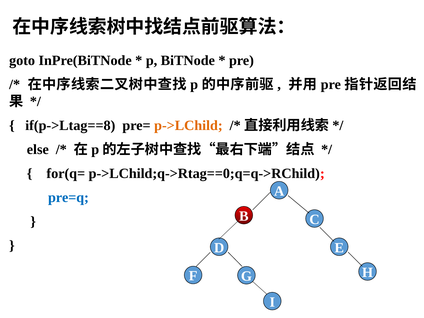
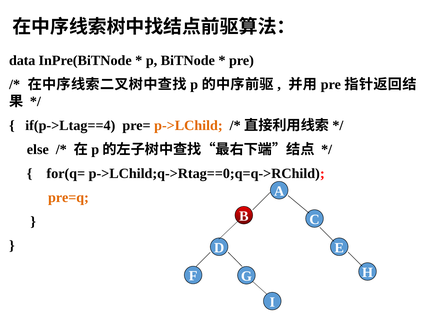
goto: goto -> data
if(p->Ltag==8: if(p->Ltag==8 -> if(p->Ltag==4
pre=q colour: blue -> orange
